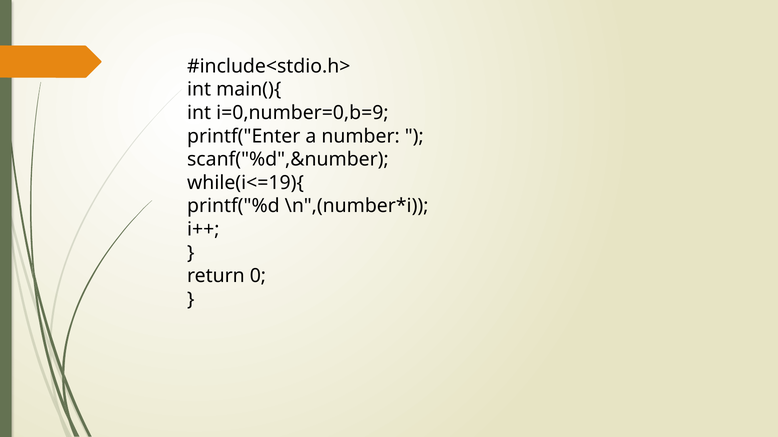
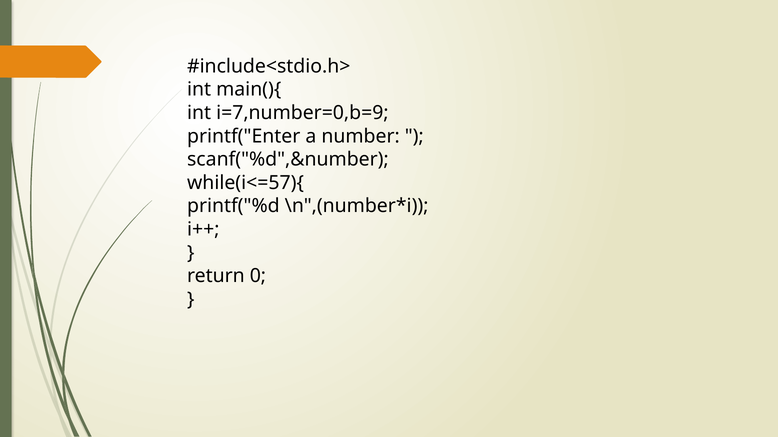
i=0,number=0,b=9: i=0,number=0,b=9 -> i=7,number=0,b=9
while(i<=19){: while(i<=19){ -> while(i<=57){
